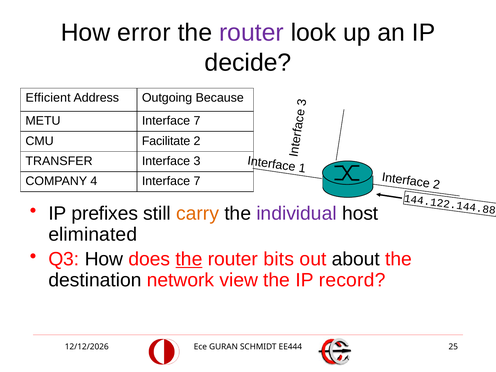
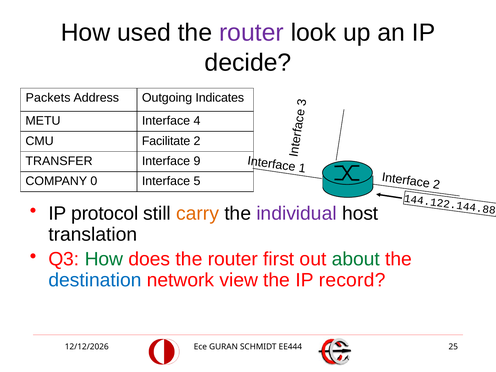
error: error -> used
Efficient: Efficient -> Packets
Because: Because -> Indicates
METU Interface 7: 7 -> 4
Interface 3: 3 -> 9
4: 4 -> 0
7 at (197, 181): 7 -> 5
prefixes: prefixes -> protocol
eliminated: eliminated -> translation
How at (104, 259) colour: black -> green
the at (189, 259) underline: present -> none
bits: bits -> first
about colour: black -> green
destination colour: black -> blue
